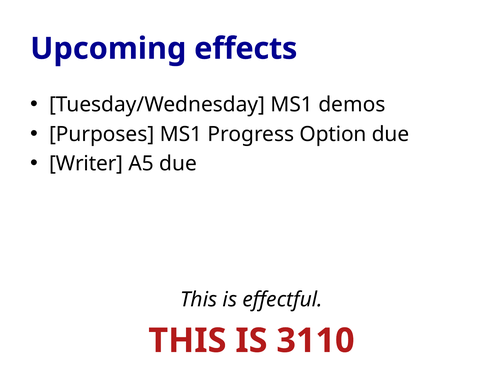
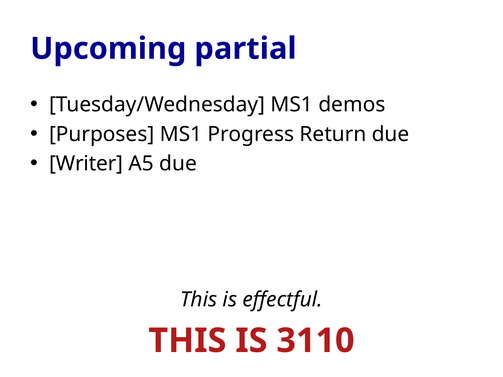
effects: effects -> partial
Option: Option -> Return
